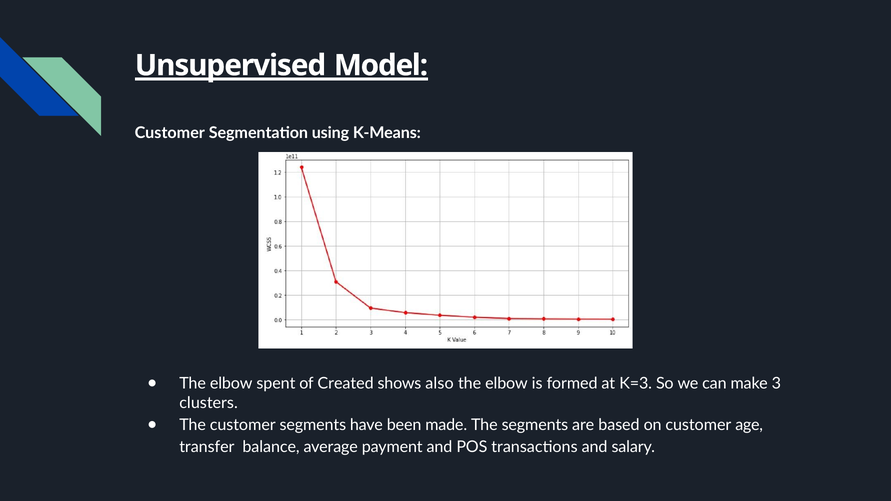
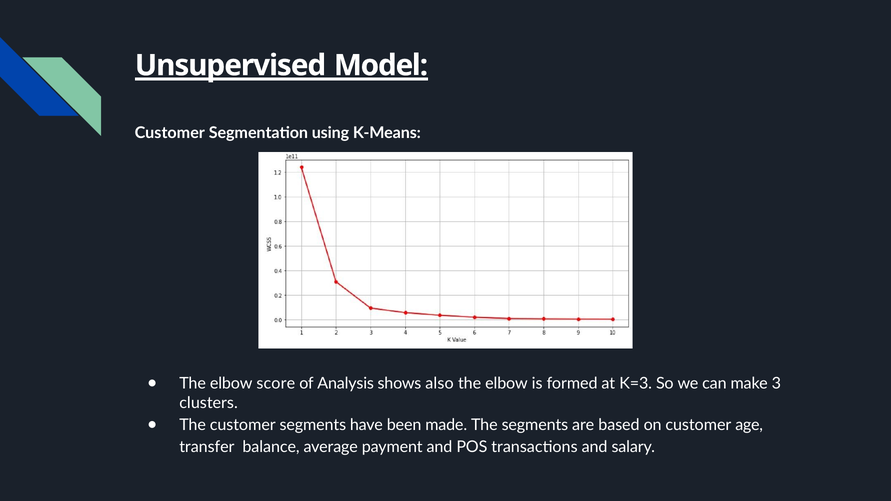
spent: spent -> score
Created: Created -> Analysis
